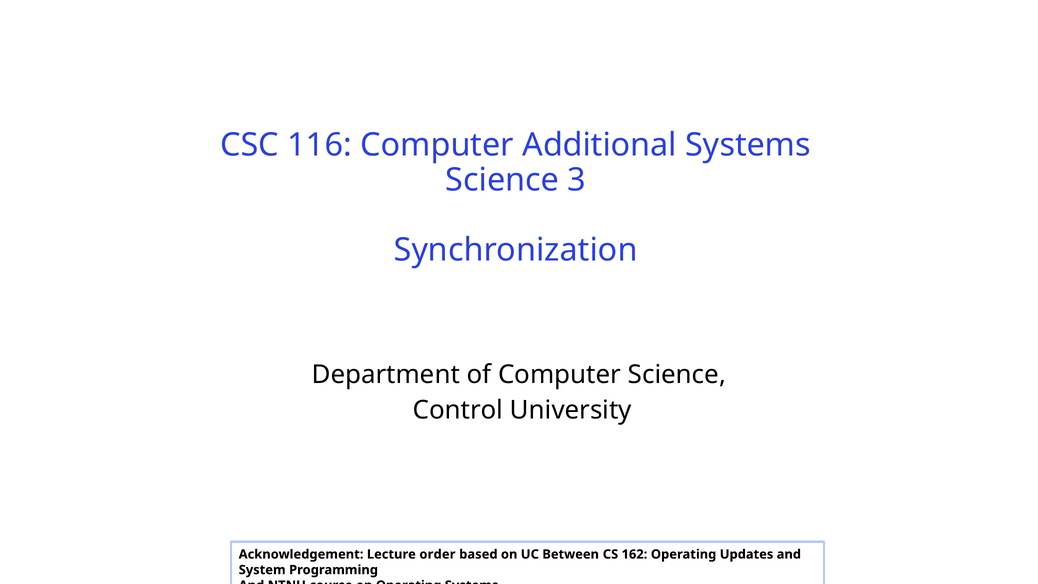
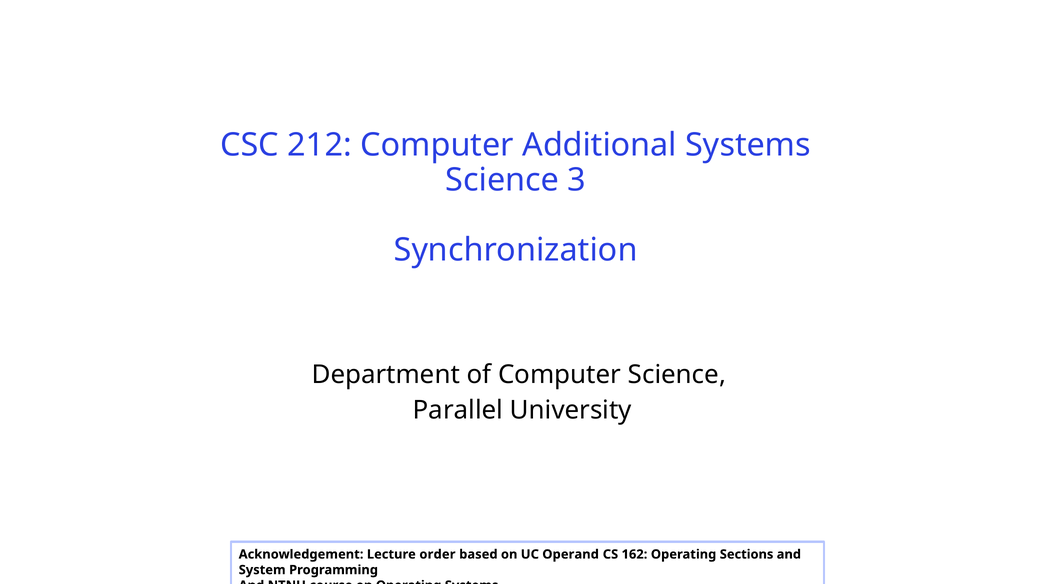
116: 116 -> 212
Control: Control -> Parallel
Between: Between -> Operand
Updates: Updates -> Sections
